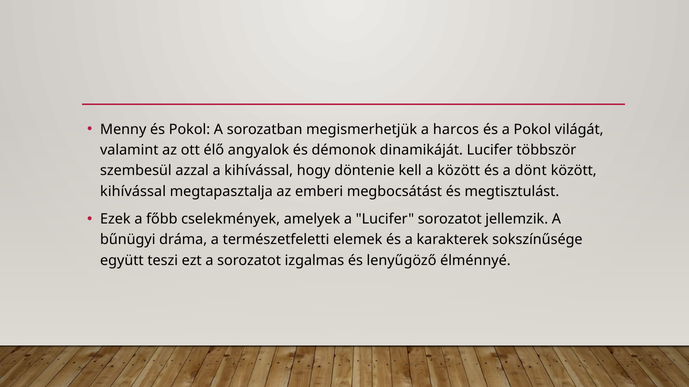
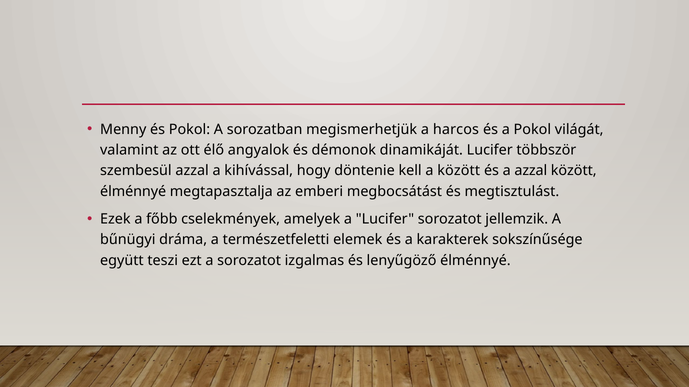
a dönt: dönt -> azzal
kihívással at (133, 192): kihívással -> élménnyé
